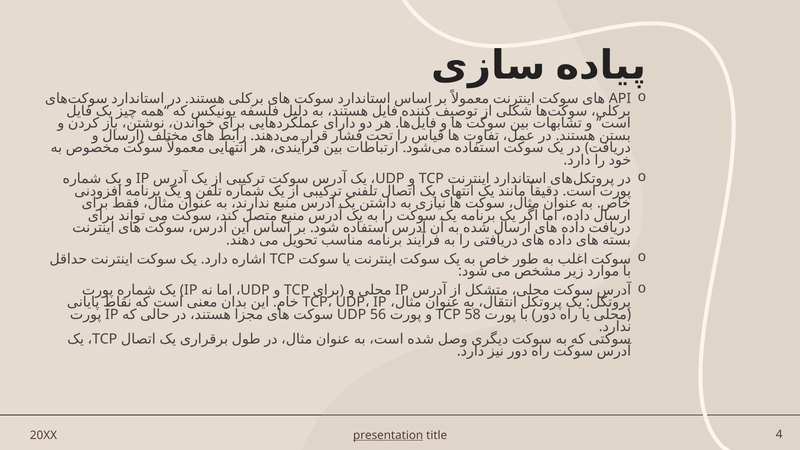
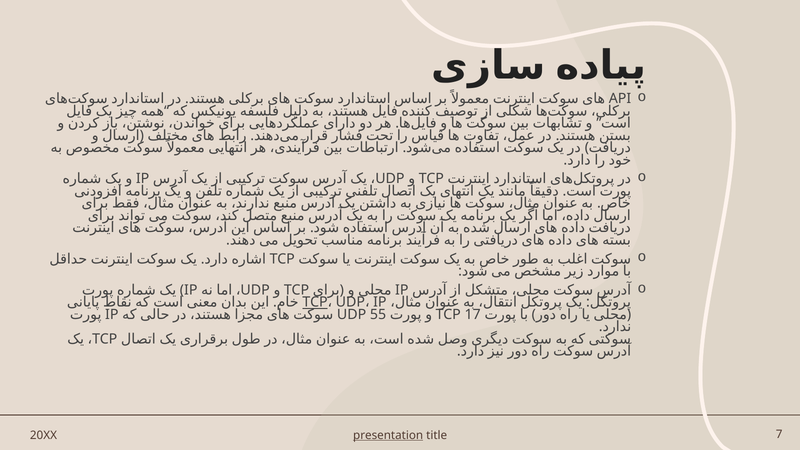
TCP at (315, 302) underline: none -> present
56: 56 -> 55
58: 58 -> 17
4: 4 -> 7
